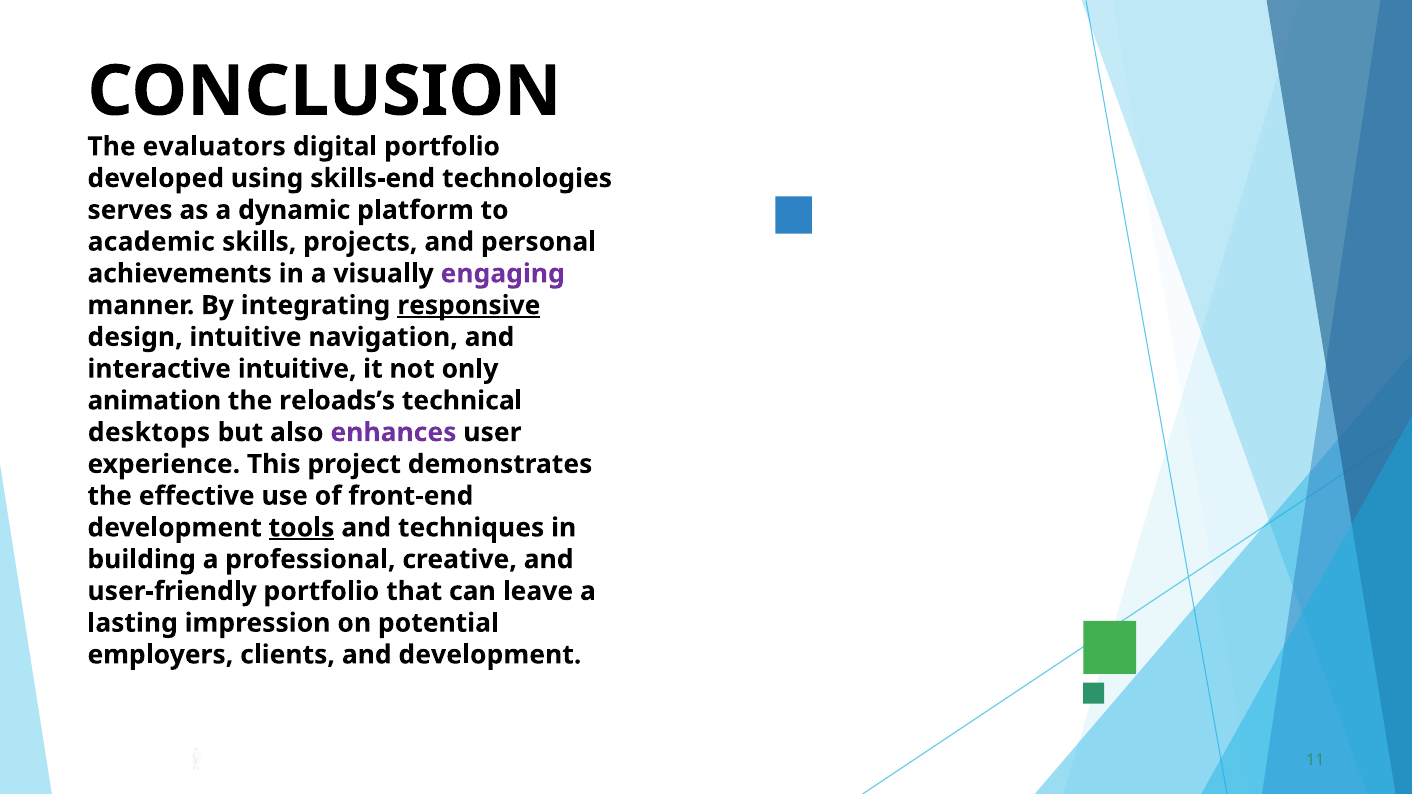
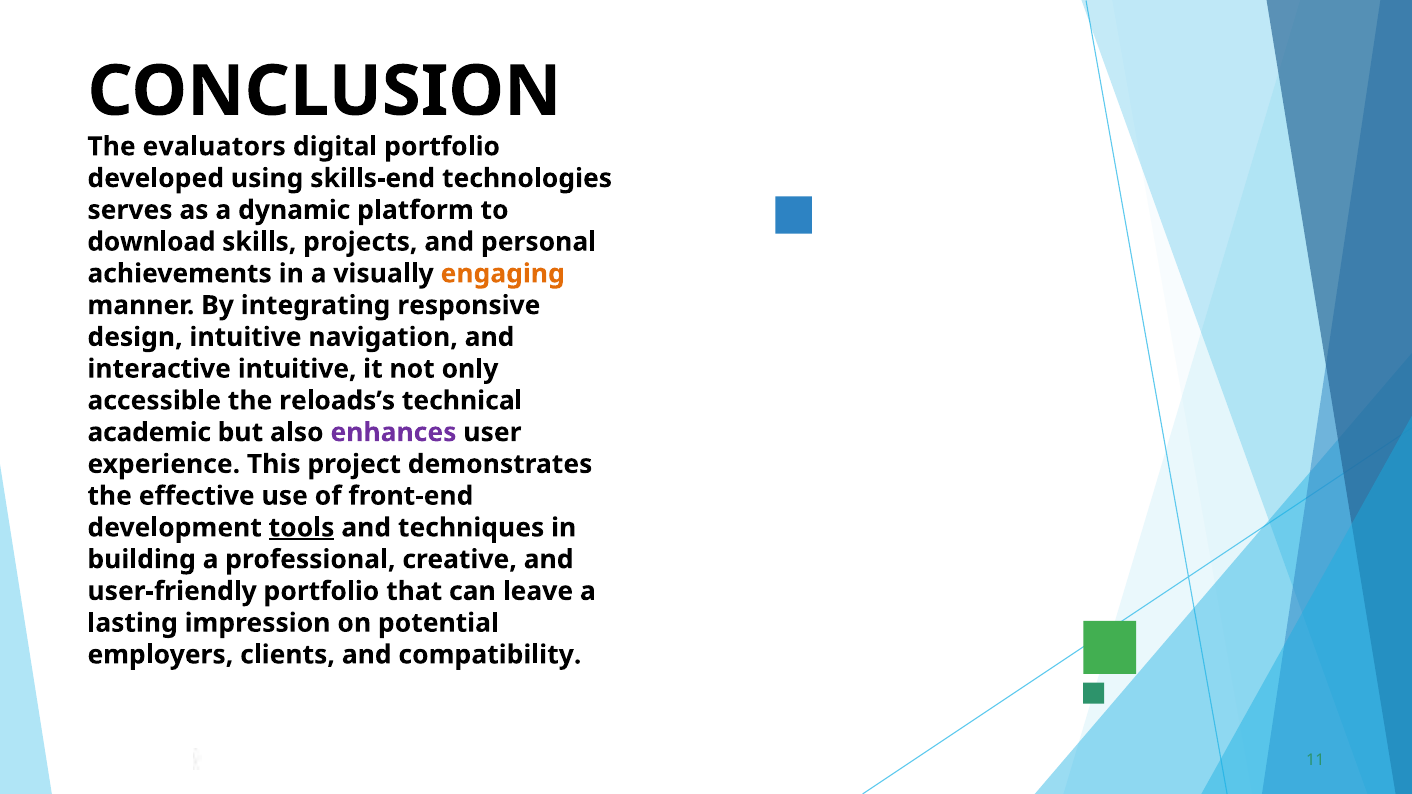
academic: academic -> download
engaging colour: purple -> orange
responsive underline: present -> none
animation: animation -> accessible
desktops: desktops -> academic
and development: development -> compatibility
